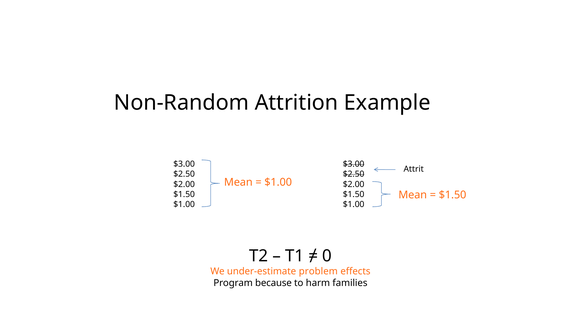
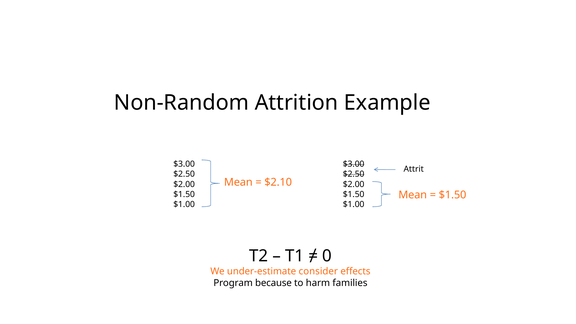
$1.00 at (278, 182): $1.00 -> $2.10
problem: problem -> consider
